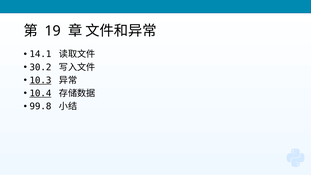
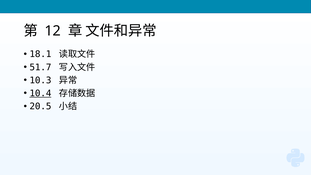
19: 19 -> 12
14.1: 14.1 -> 18.1
30.2: 30.2 -> 51.7
10.3 underline: present -> none
99.8: 99.8 -> 20.5
